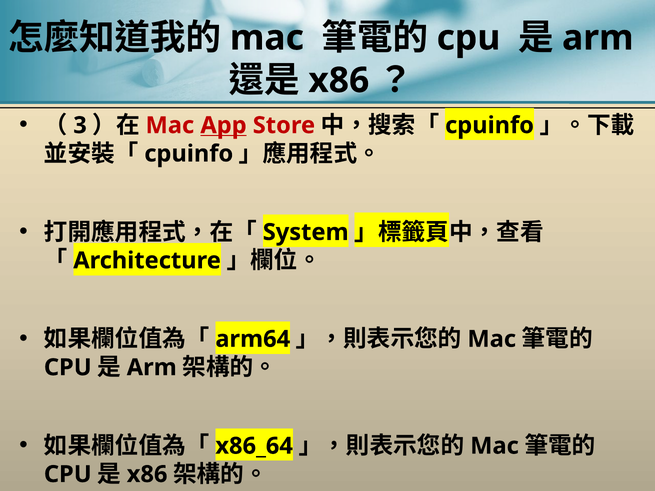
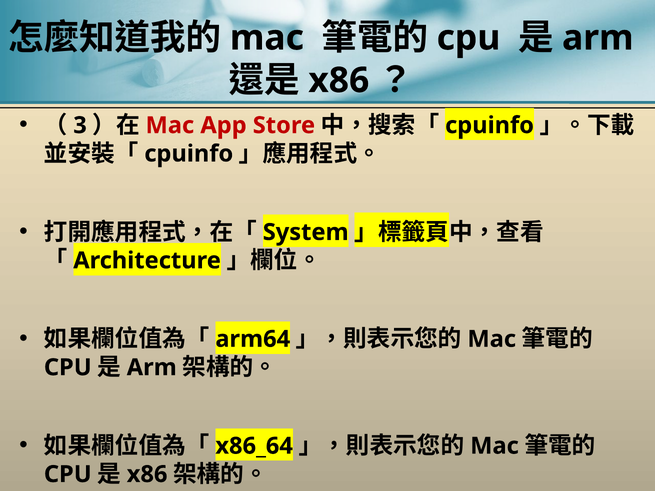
App underline: present -> none
